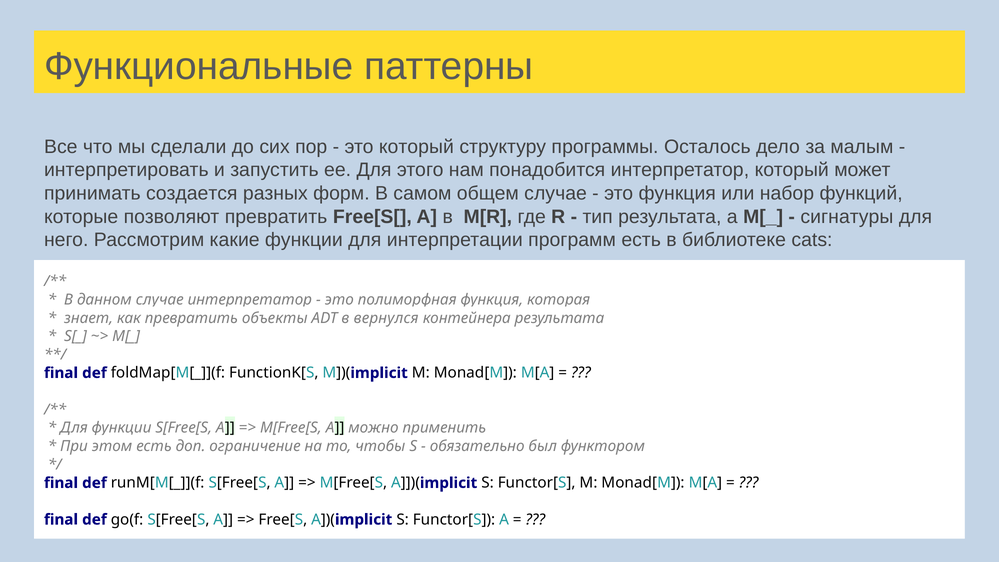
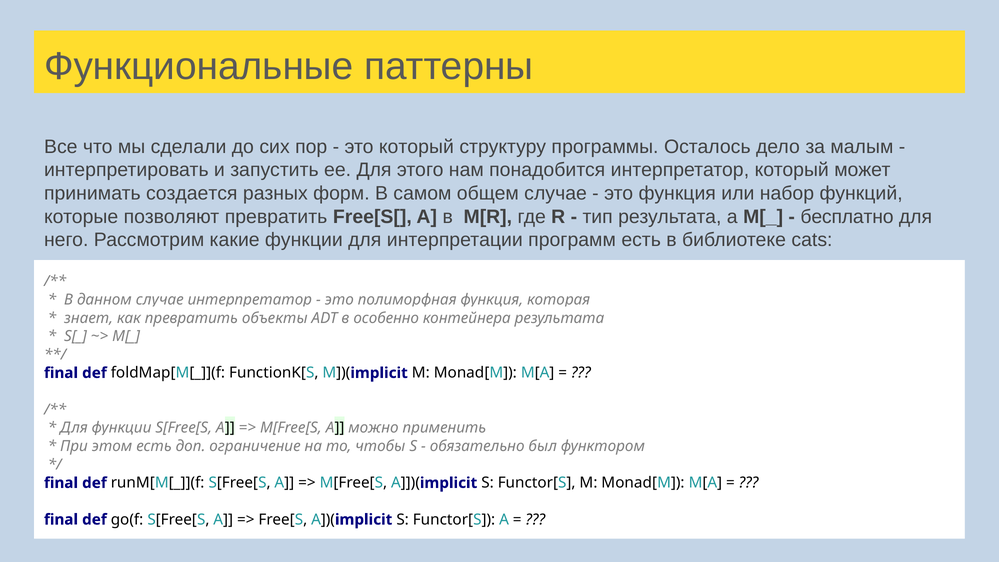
сигнатуры: сигнатуры -> бесплатно
вернулся: вернулся -> особенно
